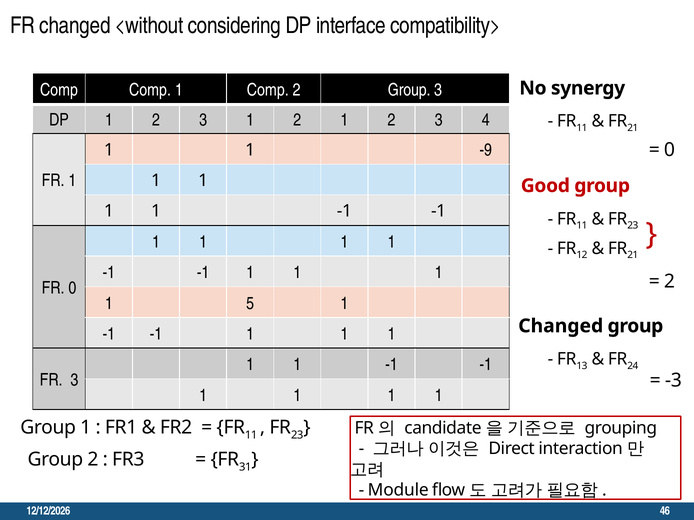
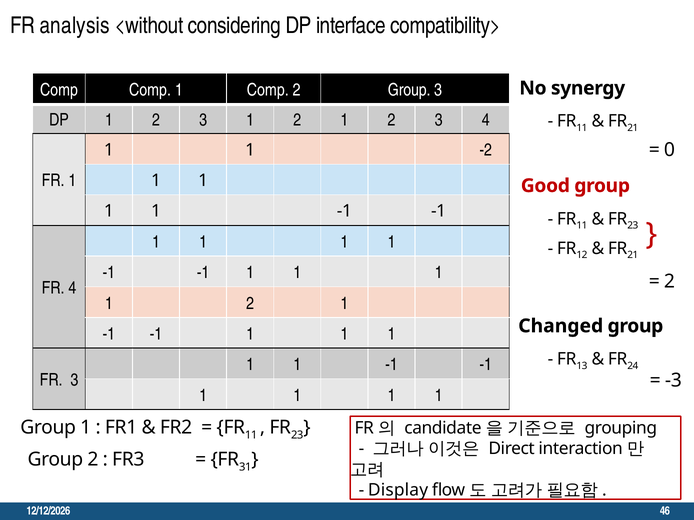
FR changed: changed -> analysis
-9: -9 -> -2
FR 0: 0 -> 4
5 at (250, 304): 5 -> 2
Module: Module -> Display
